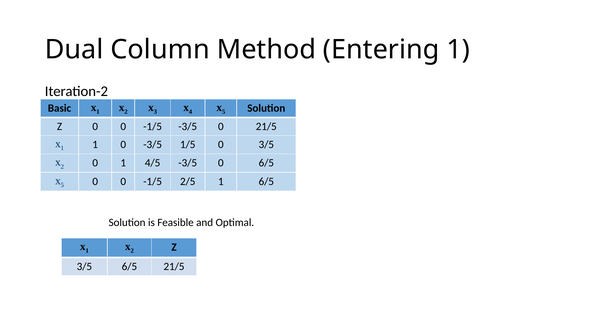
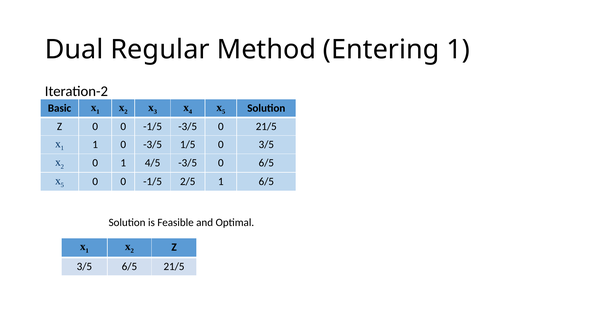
Column: Column -> Regular
